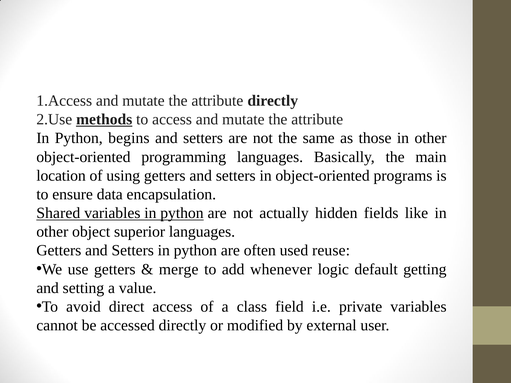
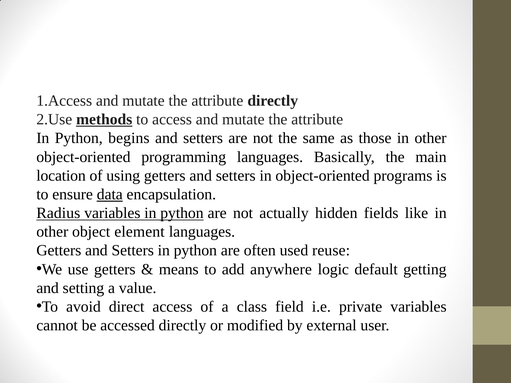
data underline: none -> present
Shared: Shared -> Radius
superior: superior -> element
merge: merge -> means
whenever: whenever -> anywhere
